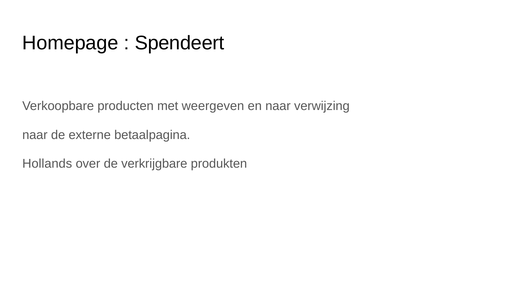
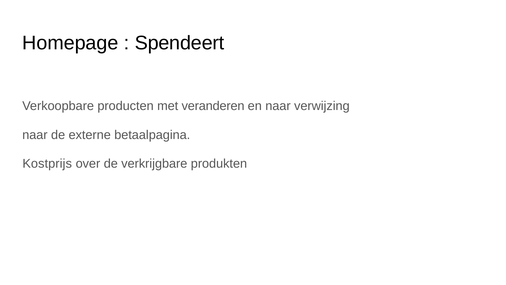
weergeven: weergeven -> veranderen
Hollands: Hollands -> Kostprijs
